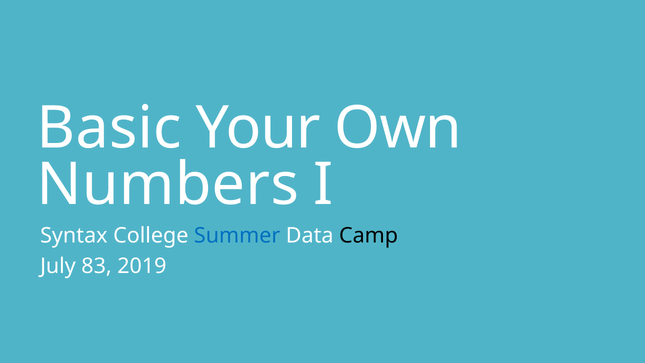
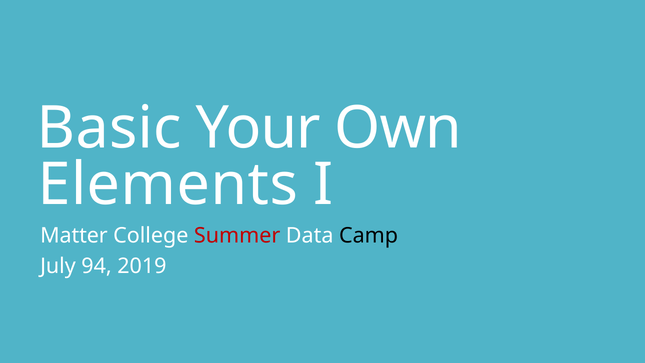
Numbers: Numbers -> Elements
Syntax: Syntax -> Matter
Summer colour: blue -> red
83: 83 -> 94
